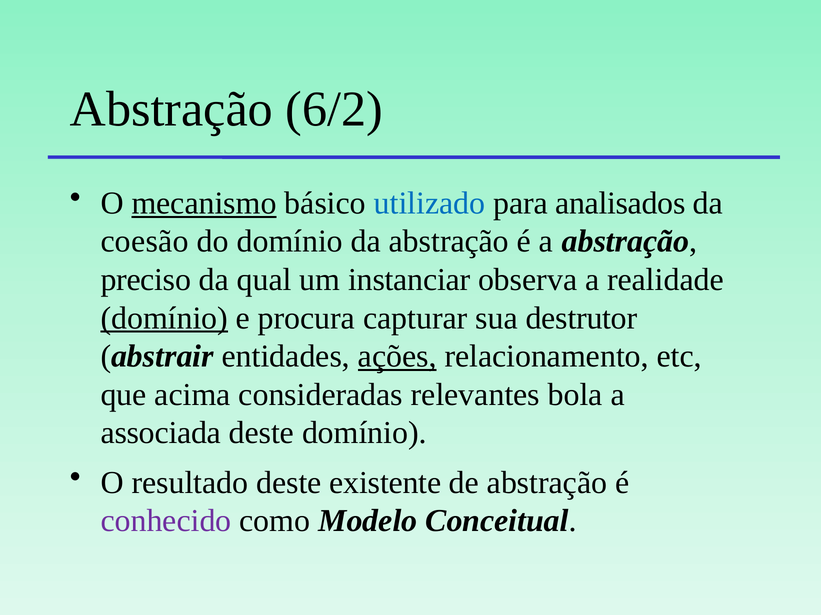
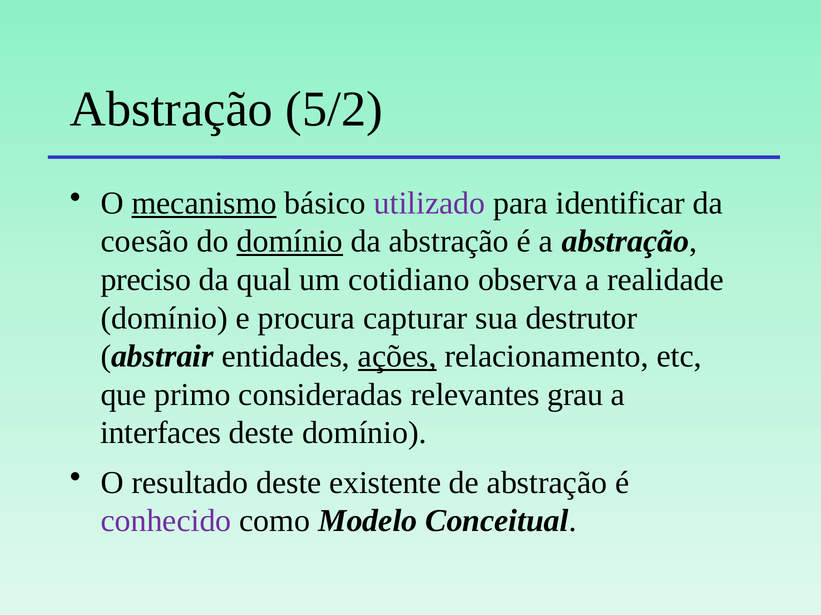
6/2: 6/2 -> 5/2
utilizado colour: blue -> purple
analisados: analisados -> identificar
domínio at (290, 242) underline: none -> present
instanciar: instanciar -> cotidiano
domínio at (164, 318) underline: present -> none
acima: acima -> primo
bola: bola -> grau
associada: associada -> interfaces
